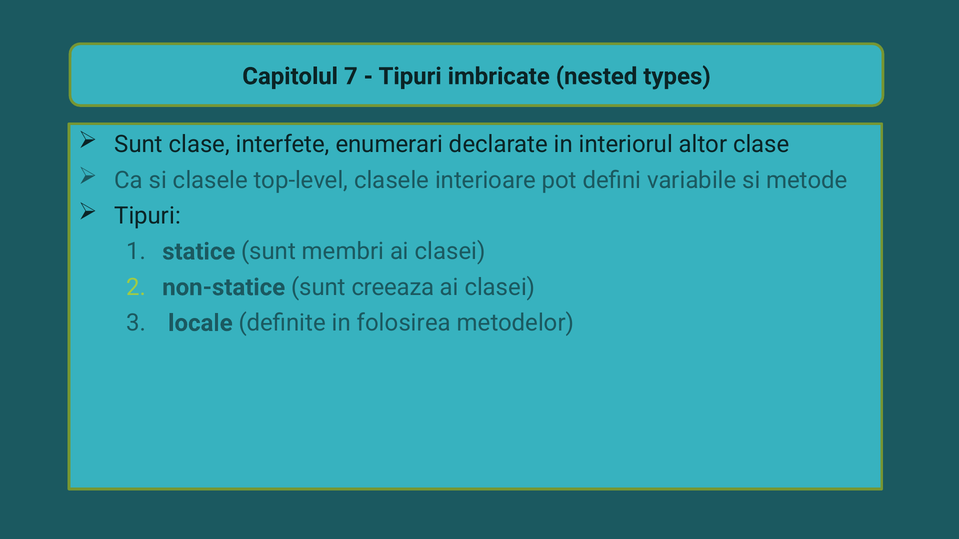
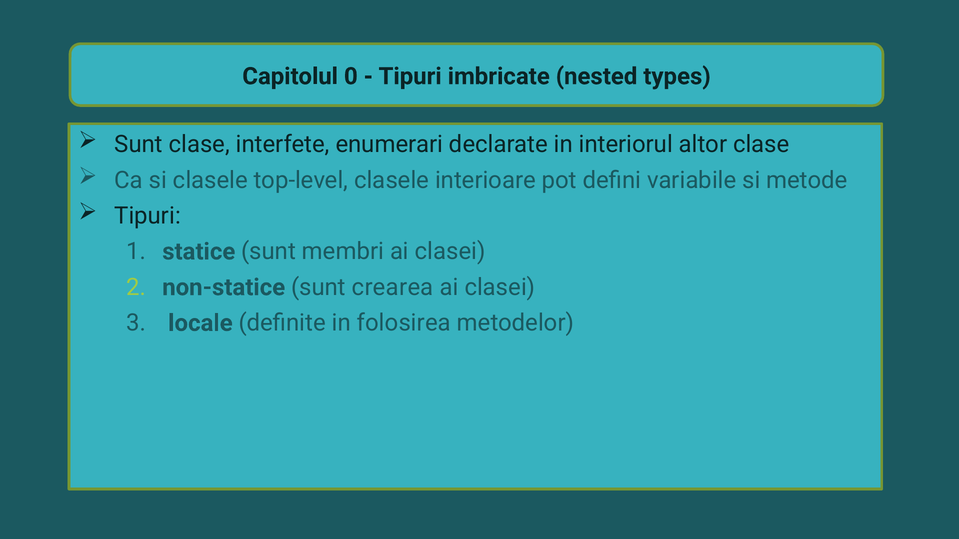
7: 7 -> 0
creeaza: creeaza -> crearea
